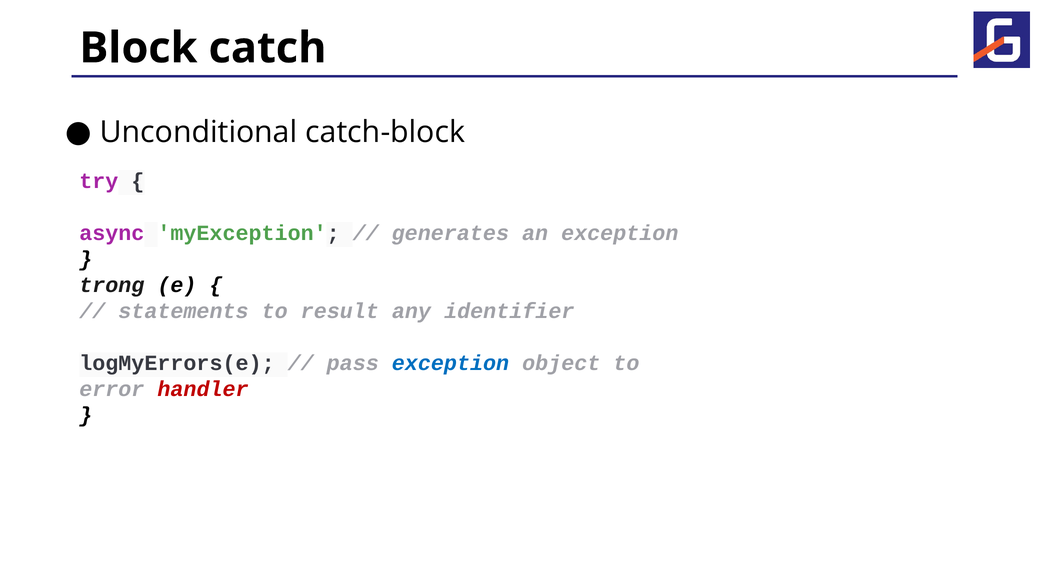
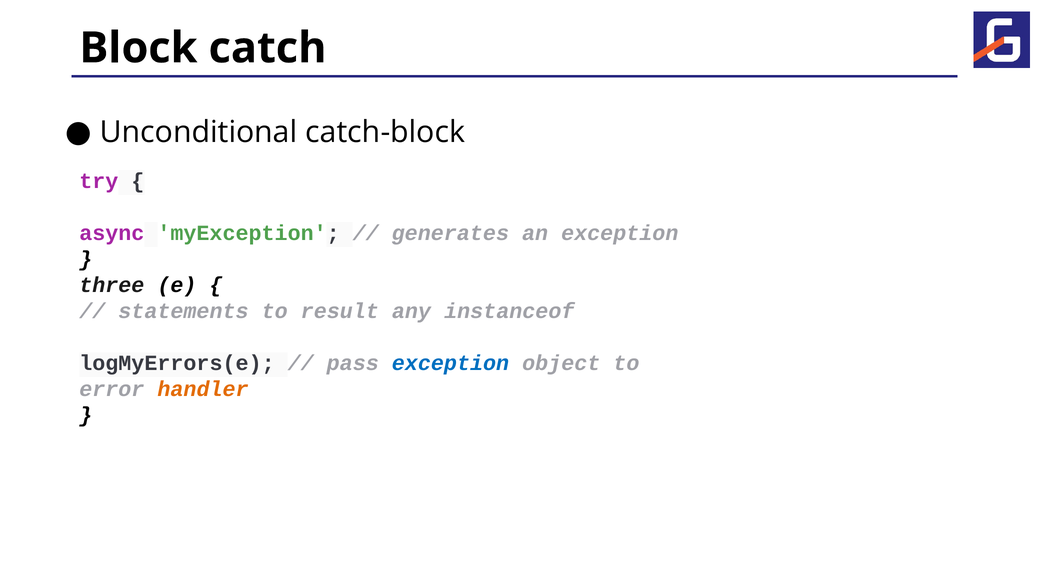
trong: trong -> three
identifier: identifier -> instanceof
handler colour: red -> orange
